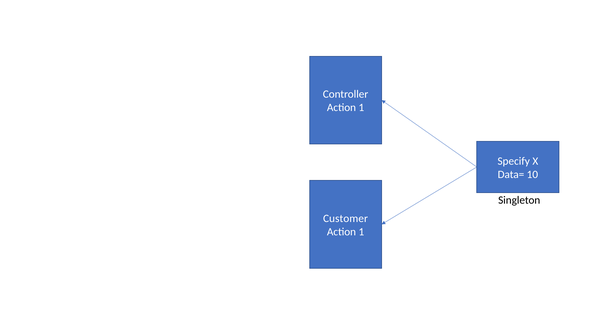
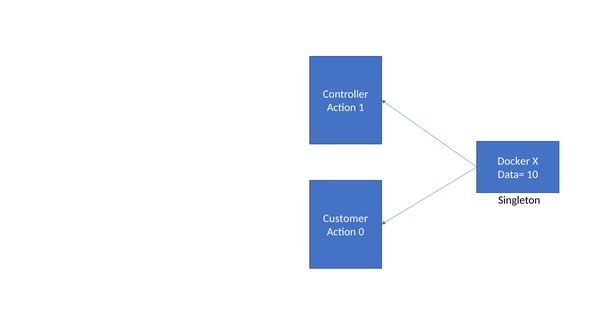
Specify: Specify -> Docker
1 at (361, 232): 1 -> 0
